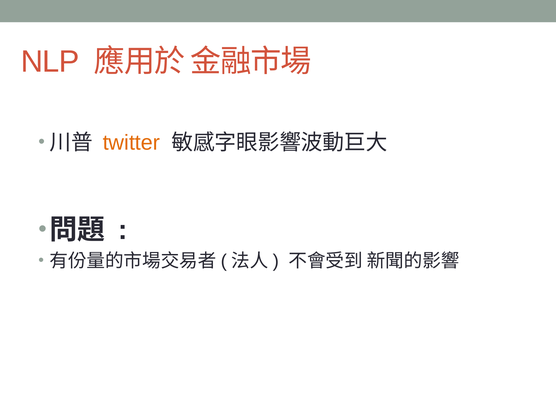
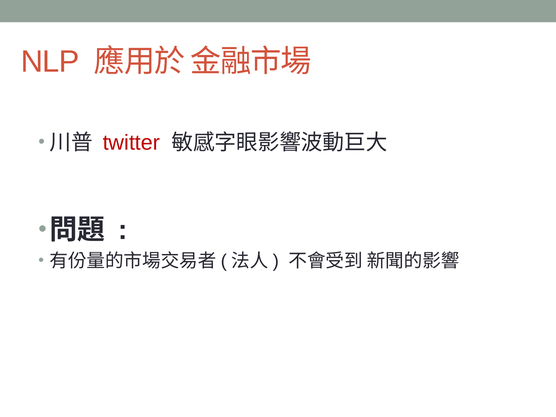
twitter colour: orange -> red
